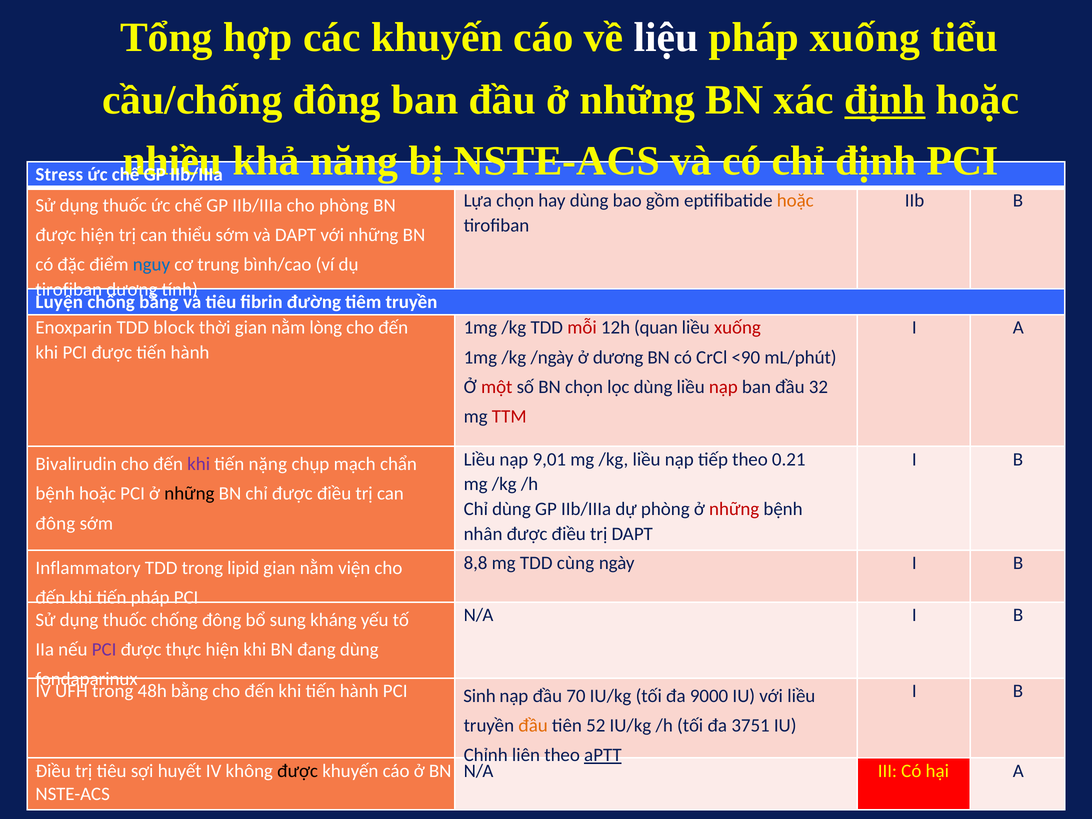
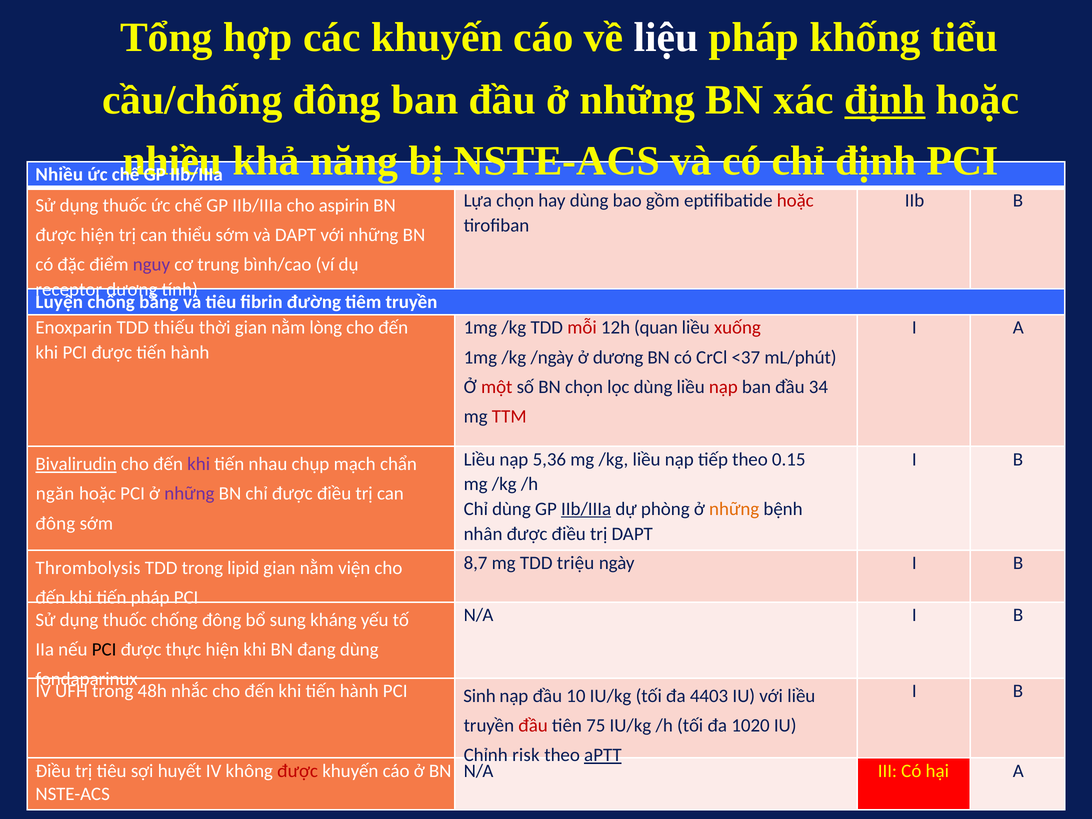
pháp xuống: xuống -> khống
Stress at (59, 175): Stress -> Nhiều
hoặc at (795, 201) colour: orange -> red
cho phòng: phòng -> aspirin
nguy colour: blue -> purple
tirofiban at (69, 289): tirofiban -> receptor
block: block -> thiếu
<90: <90 -> <37
32: 32 -> 34
9,01: 9,01 -> 5,36
0.21: 0.21 -> 0.15
Bivalirudin underline: none -> present
nặng: nặng -> nhau
bệnh at (55, 494): bệnh -> ngăn
những at (189, 494) colour: black -> purple
IIb/IIIa at (586, 509) underline: none -> present
những at (734, 509) colour: red -> orange
8,8: 8,8 -> 8,7
cùng: cùng -> triệu
Inflammatory: Inflammatory -> Thrombolysis
PCI at (104, 649) colour: purple -> black
48h bằng: bằng -> nhắc
70: 70 -> 10
9000: 9000 -> 4403
đầu at (533, 725) colour: orange -> red
52: 52 -> 75
3751: 3751 -> 1020
liên: liên -> risk
được at (298, 771) colour: black -> red
